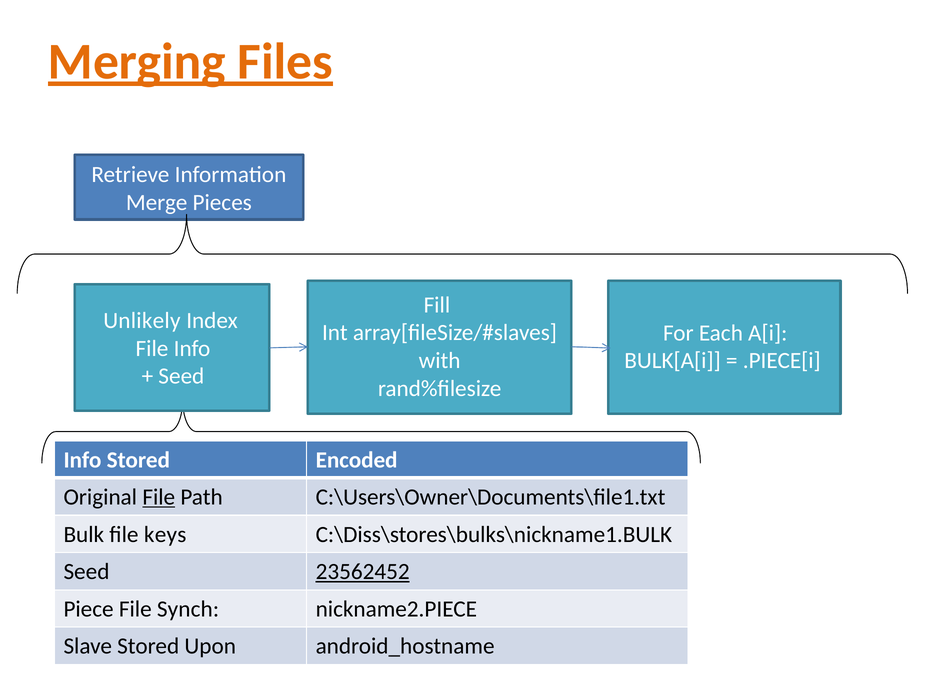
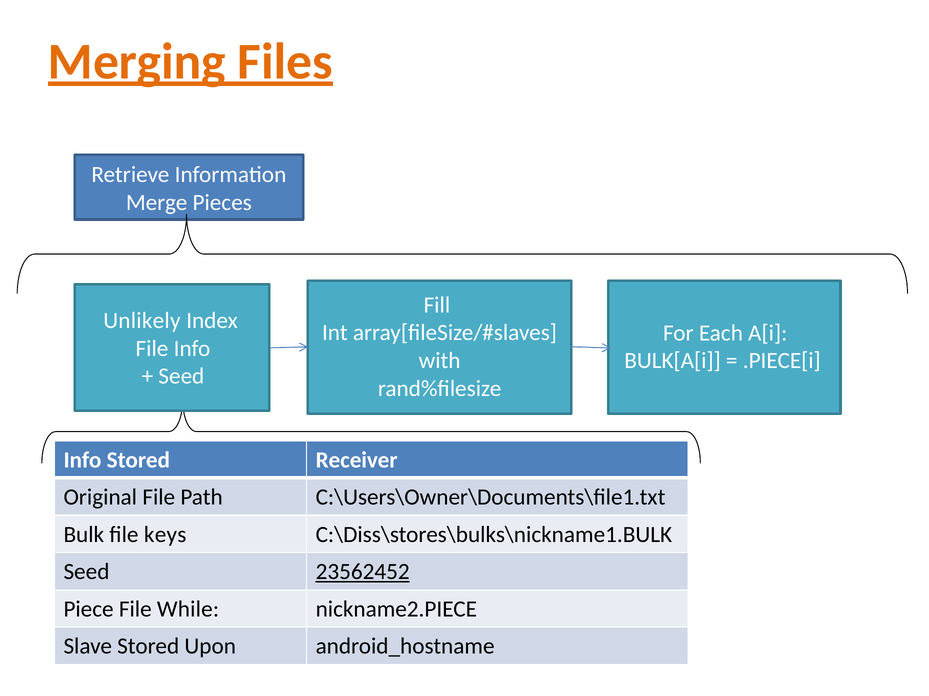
Encoded: Encoded -> Receiver
File at (159, 498) underline: present -> none
Synch: Synch -> While
